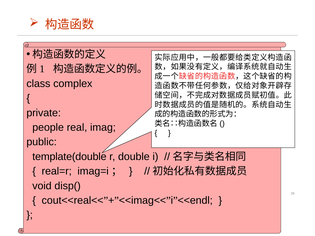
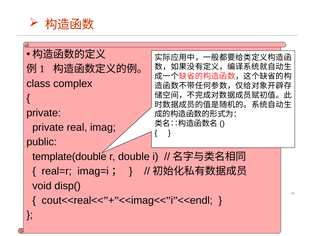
people at (48, 128): people -> private
